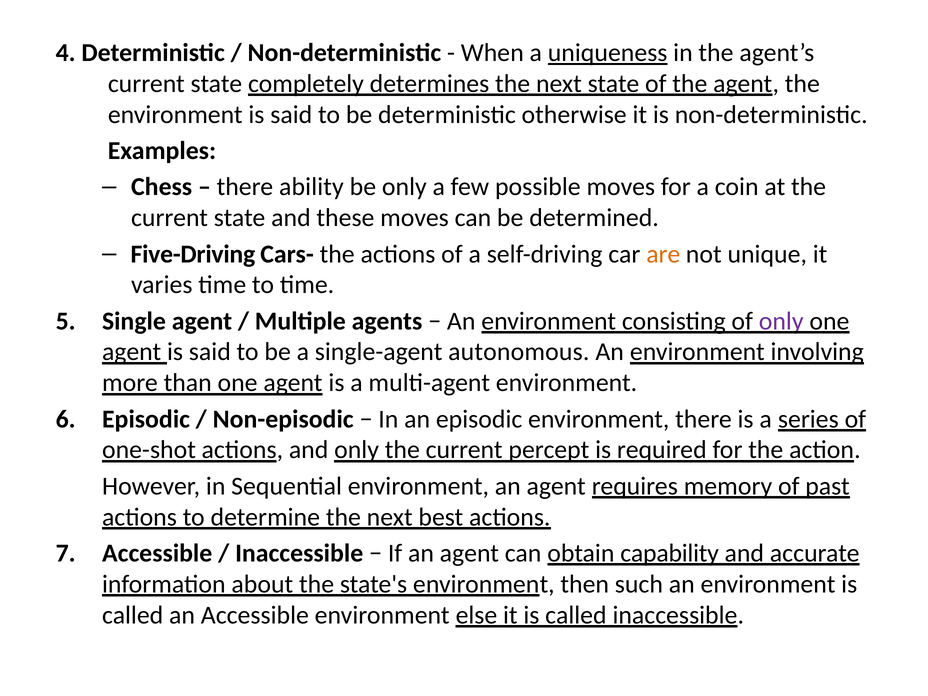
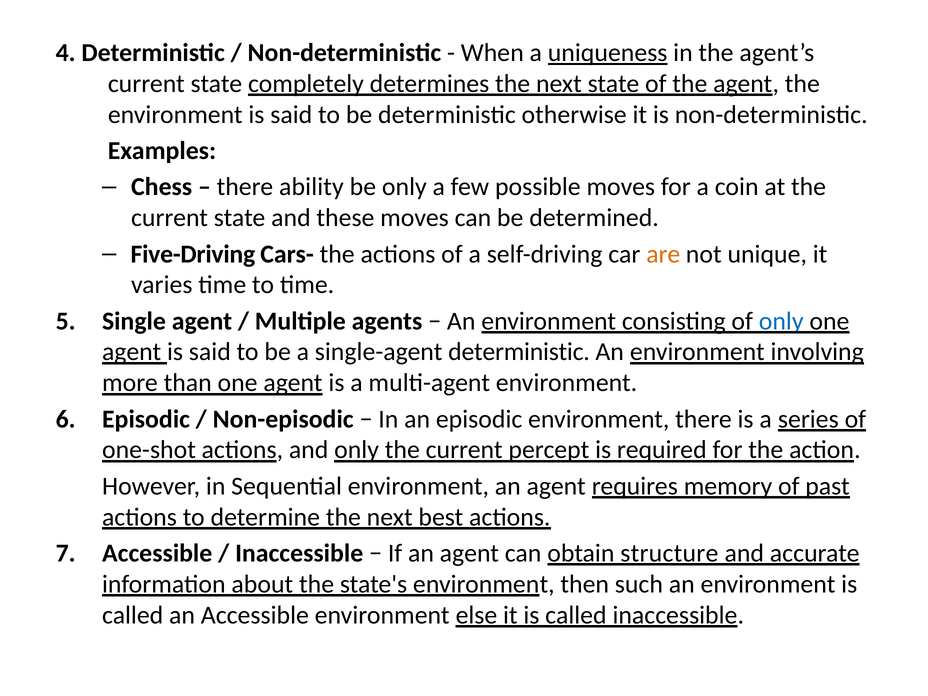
only at (781, 321) colour: purple -> blue
single-agent autonomous: autonomous -> deterministic
capability: capability -> structure
